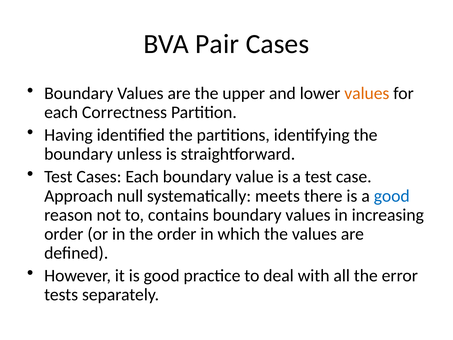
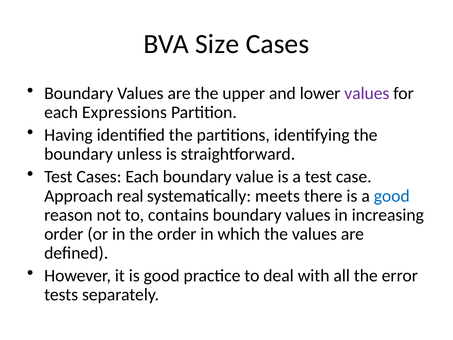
Pair: Pair -> Size
values at (367, 93) colour: orange -> purple
Correctness: Correctness -> Expressions
null: null -> real
